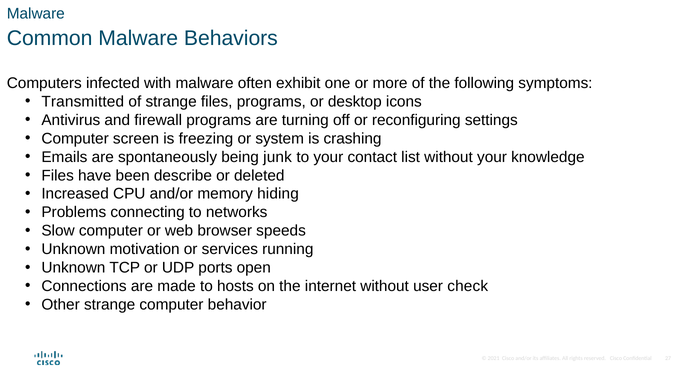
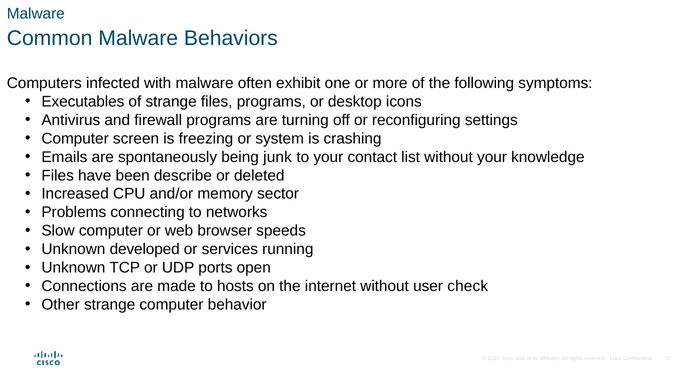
Transmitted: Transmitted -> Executables
hiding: hiding -> sector
motivation: motivation -> developed
